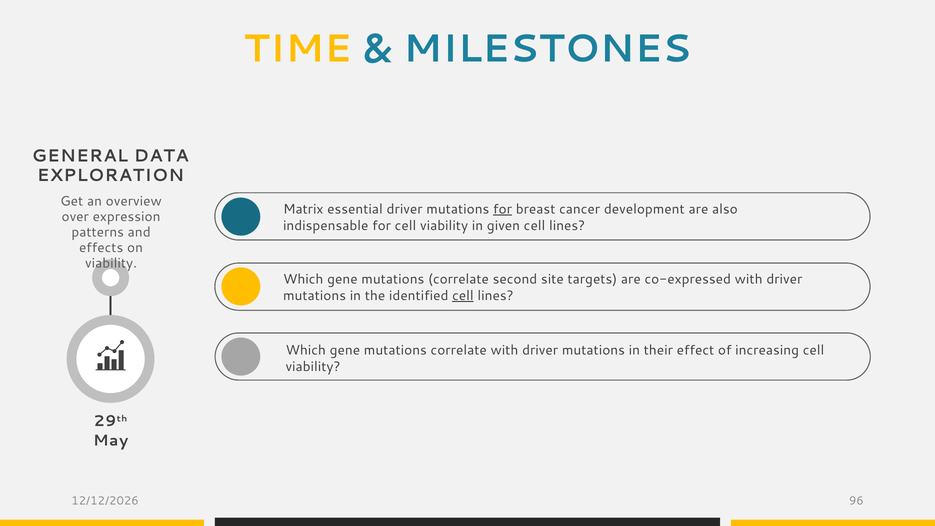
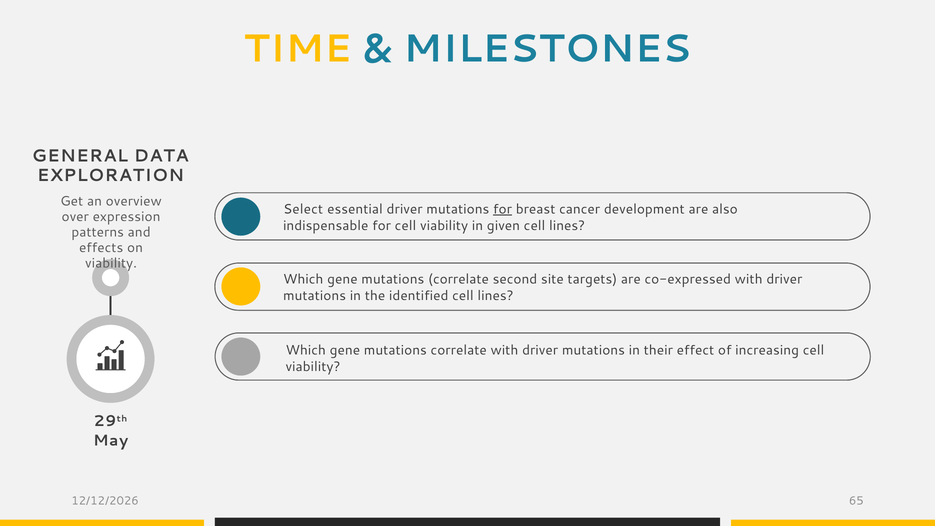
Matrix: Matrix -> Select
cell at (463, 296) underline: present -> none
96: 96 -> 65
